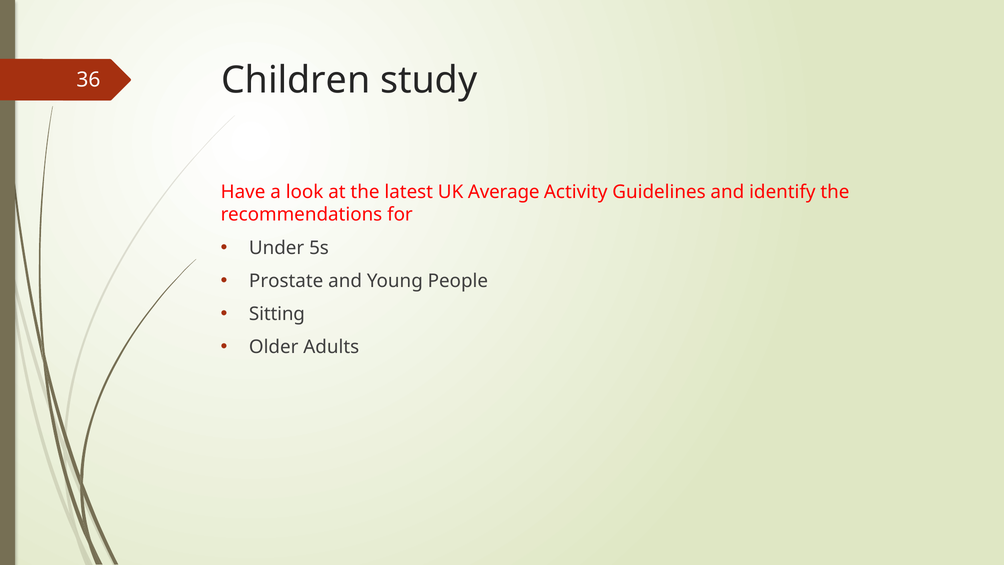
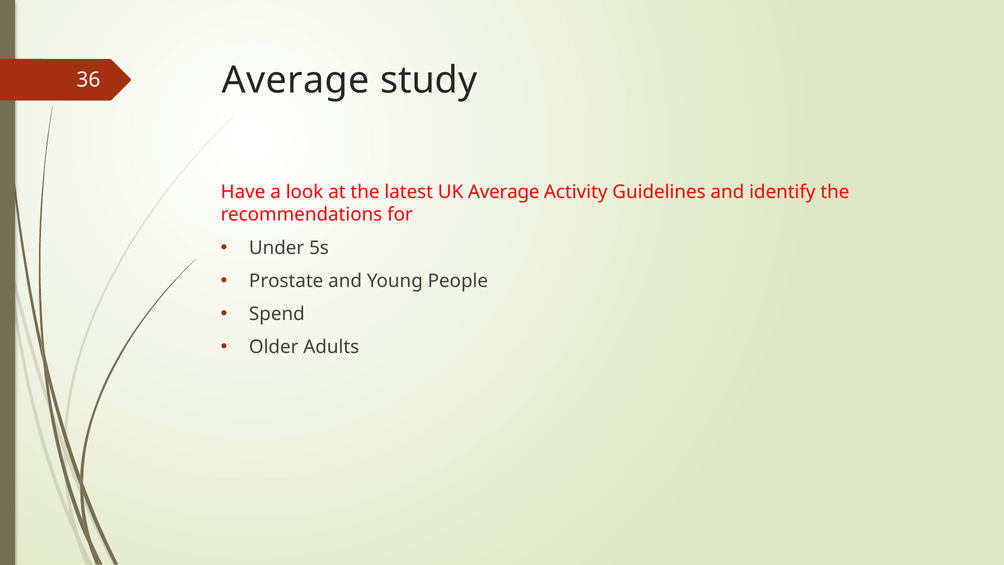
36 Children: Children -> Average
Sitting: Sitting -> Spend
